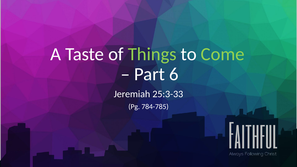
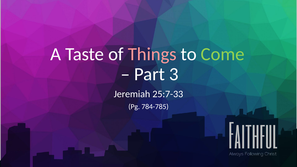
Things colour: light green -> pink
6: 6 -> 3
25:3-33: 25:3-33 -> 25:7-33
